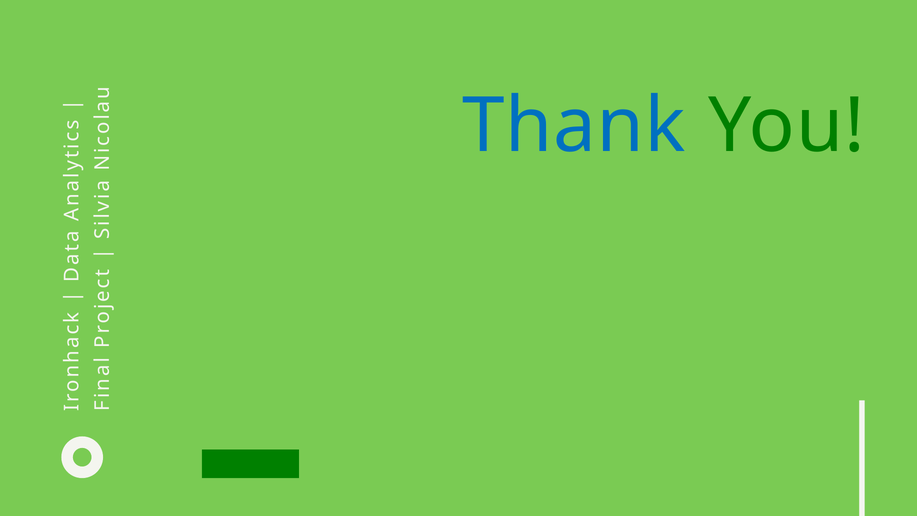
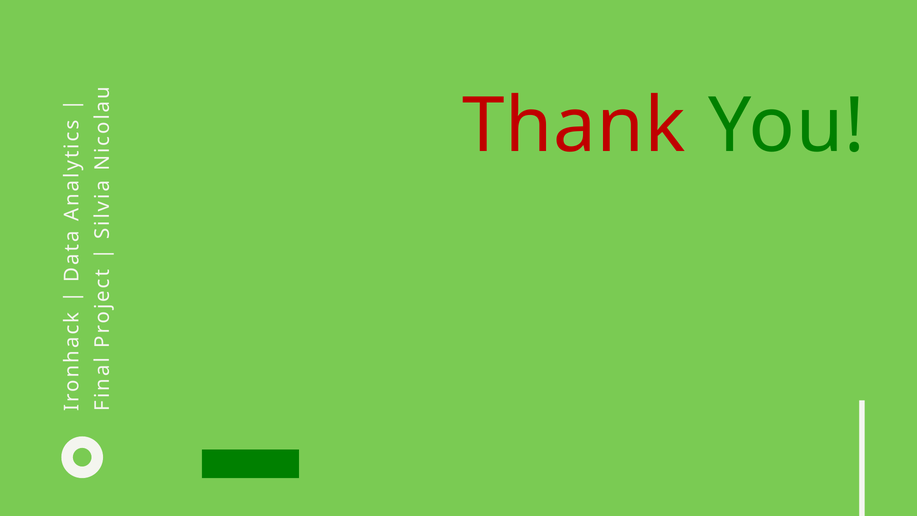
Thank colour: blue -> red
